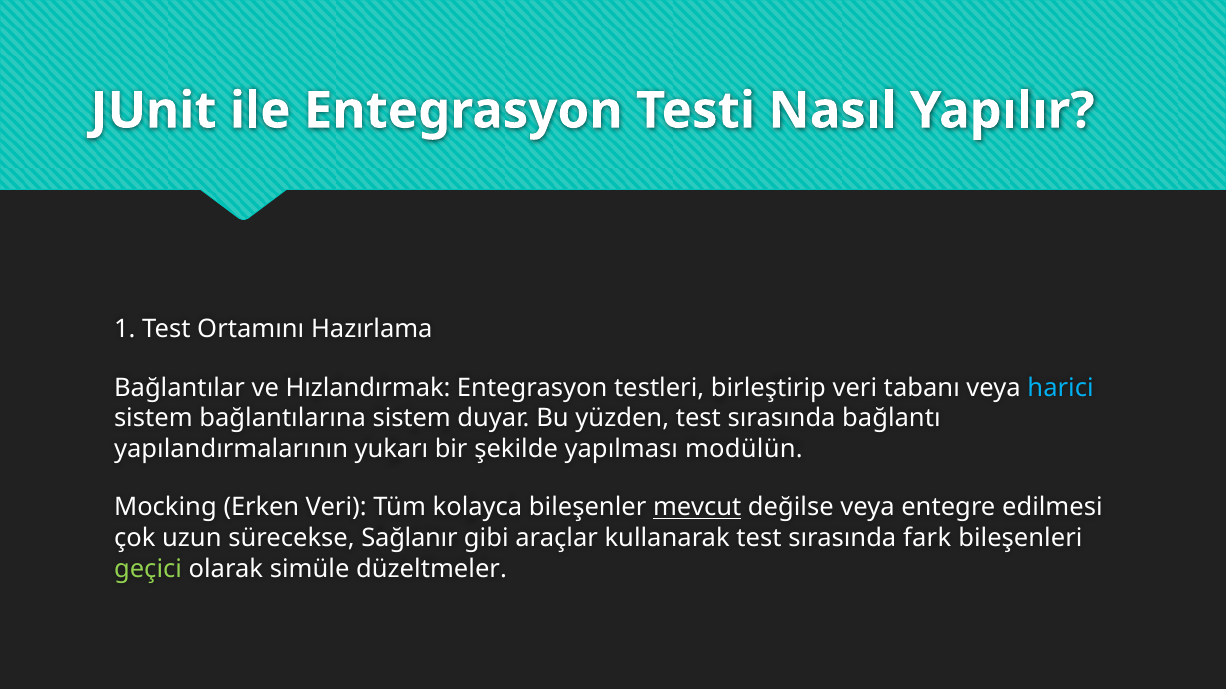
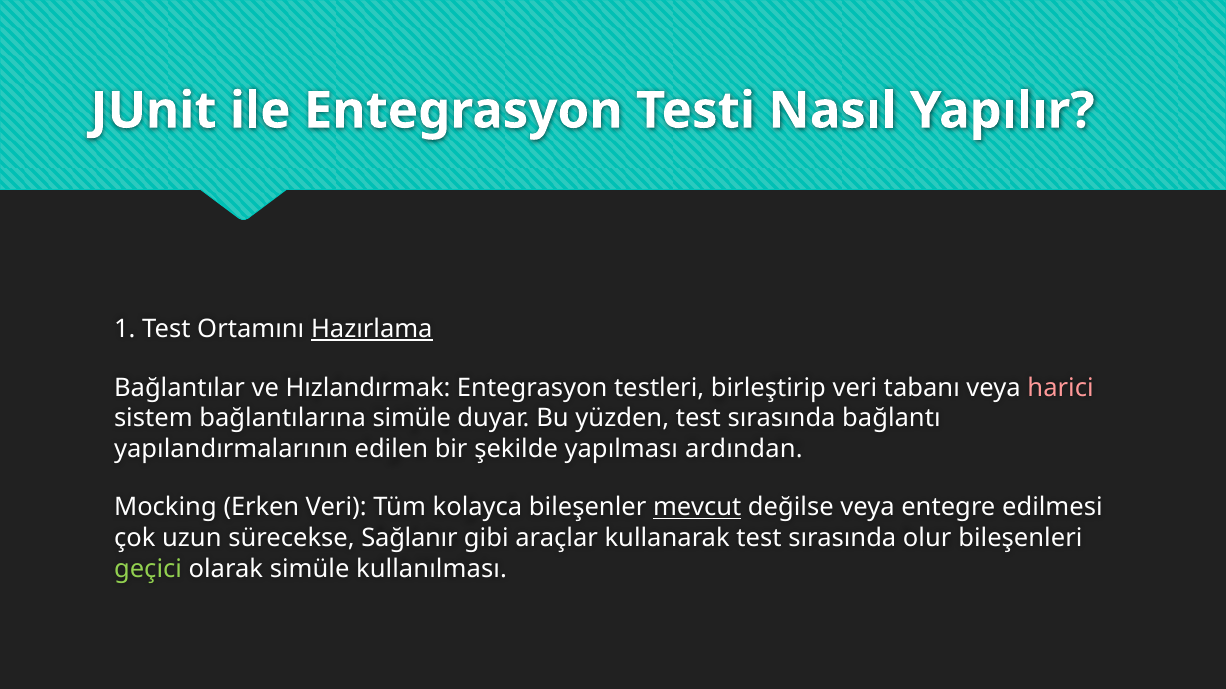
Hazırlama underline: none -> present
harici colour: light blue -> pink
bağlantılarına sistem: sistem -> simüle
yukarı: yukarı -> edilen
modülün: modülün -> ardından
fark: fark -> olur
düzeltmeler: düzeltmeler -> kullanılması
